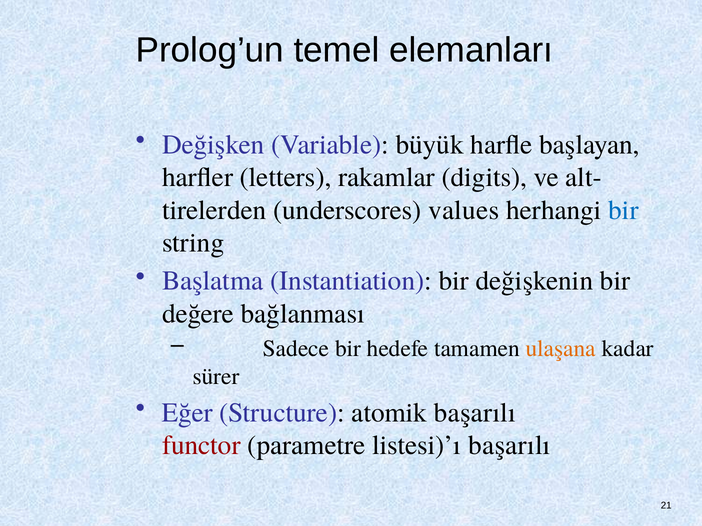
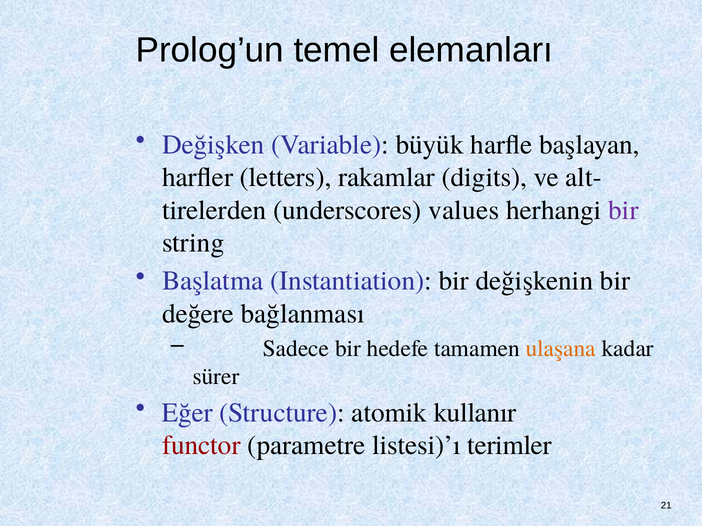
bir at (623, 210) colour: blue -> purple
atomik başarılı: başarılı -> kullanır
listesi)’ı başarılı: başarılı -> terimler
